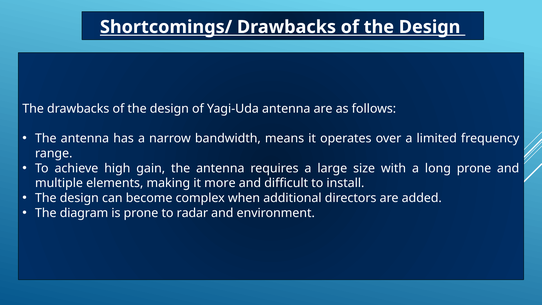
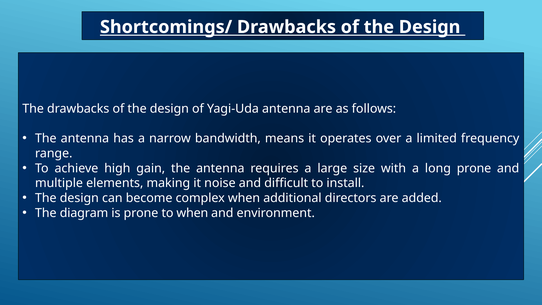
more: more -> noise
to radar: radar -> when
